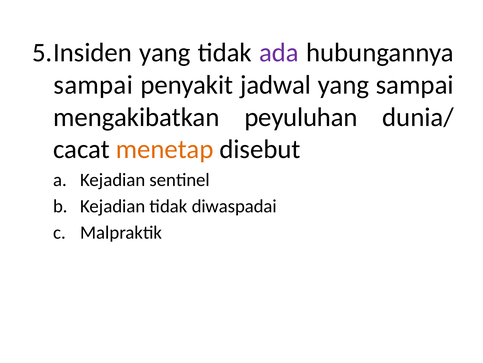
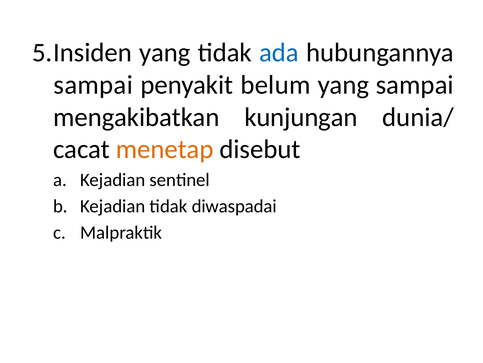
ada colour: purple -> blue
jadwal: jadwal -> belum
peyuluhan: peyuluhan -> kunjungan
